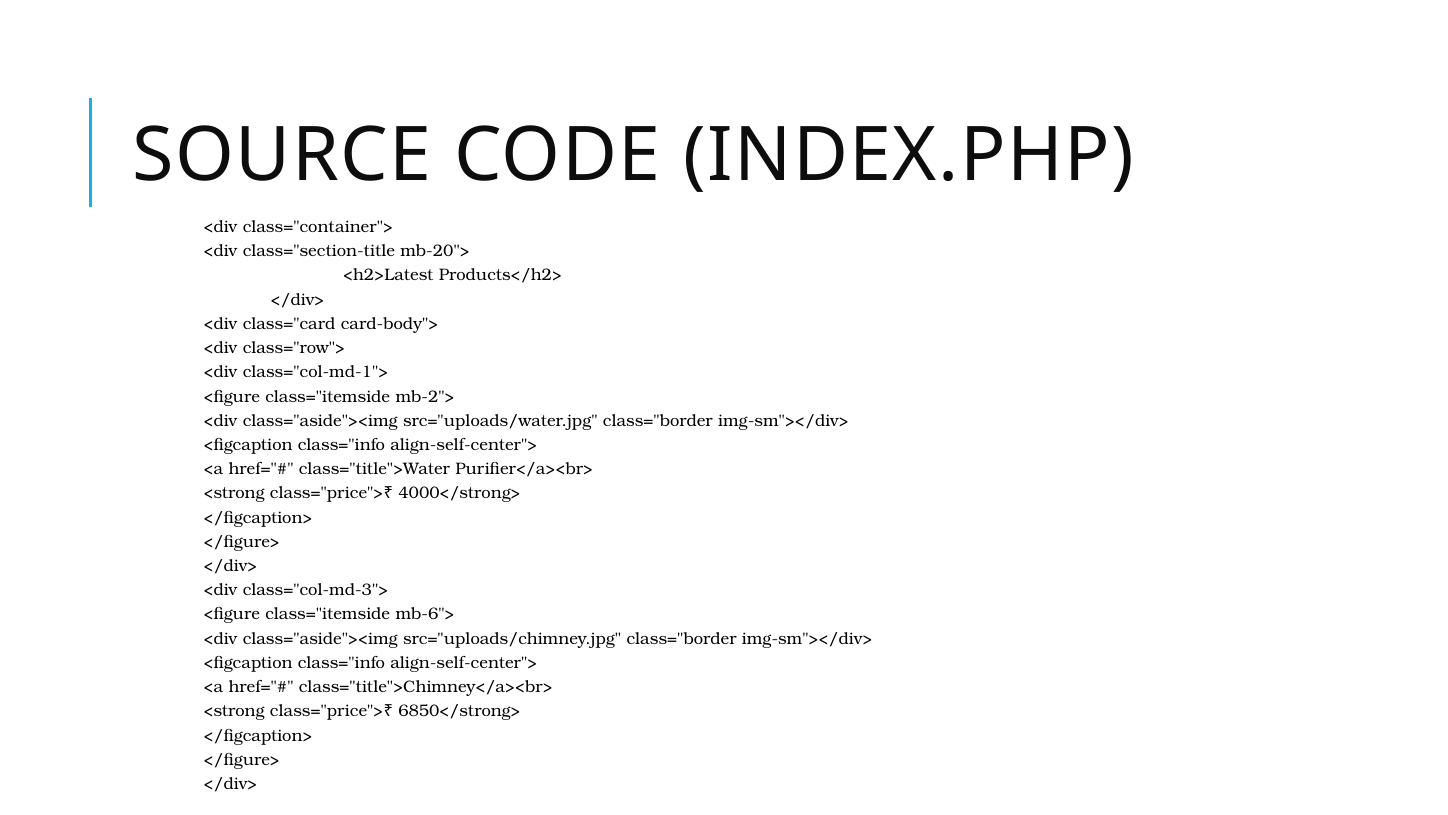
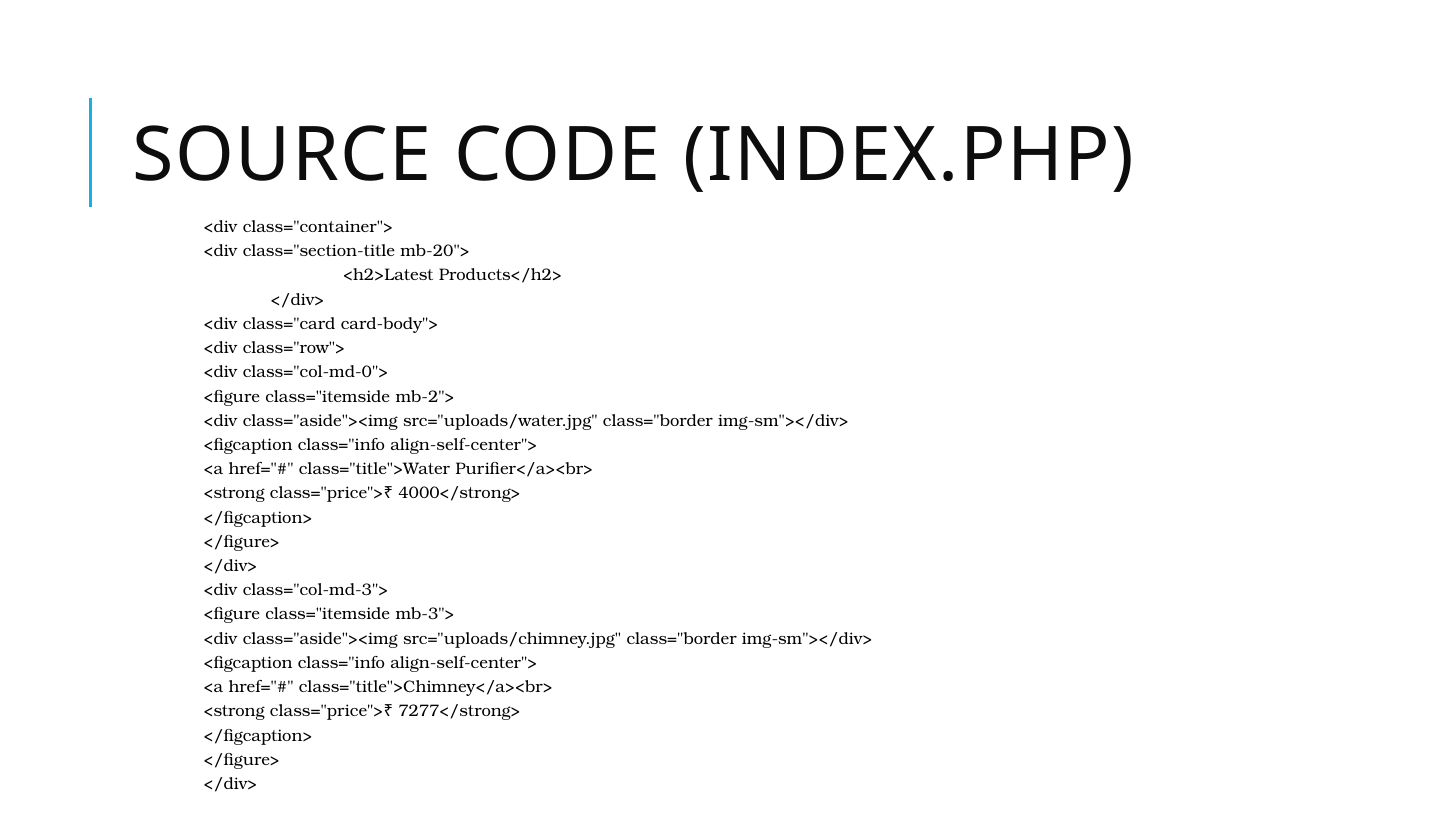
class="col-md-1">: class="col-md-1"> -> class="col-md-0">
mb-6">: mb-6"> -> mb-3">
6850</strong>: 6850</strong> -> 7277</strong>
